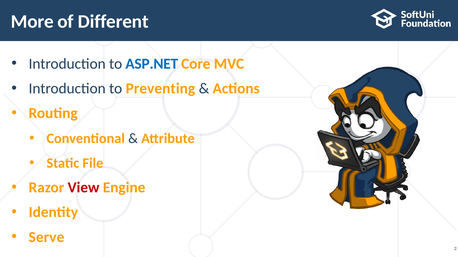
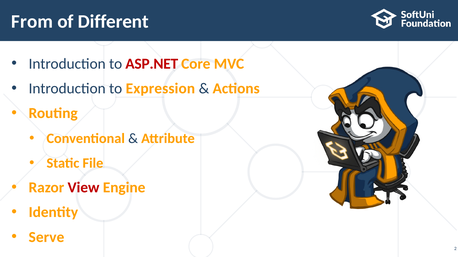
More: More -> From
ASP.NET colour: blue -> red
Preventing: Preventing -> Expression
